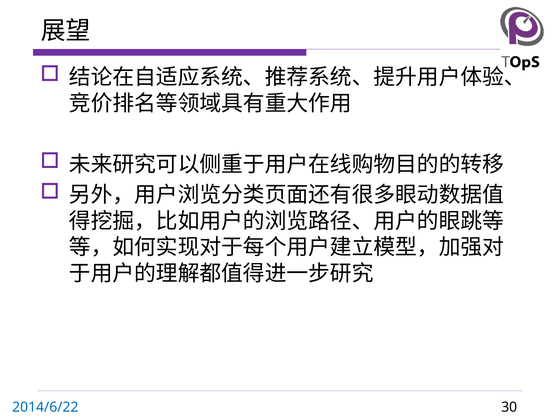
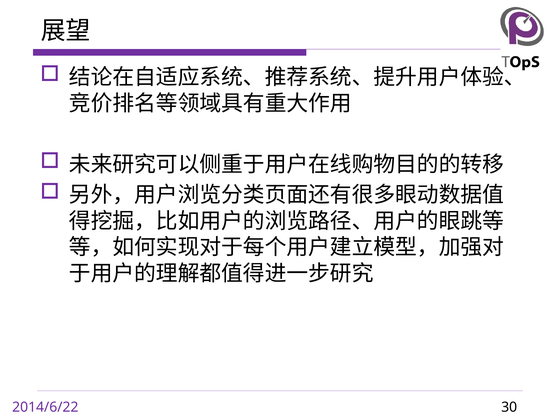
2014/6/22 colour: blue -> purple
